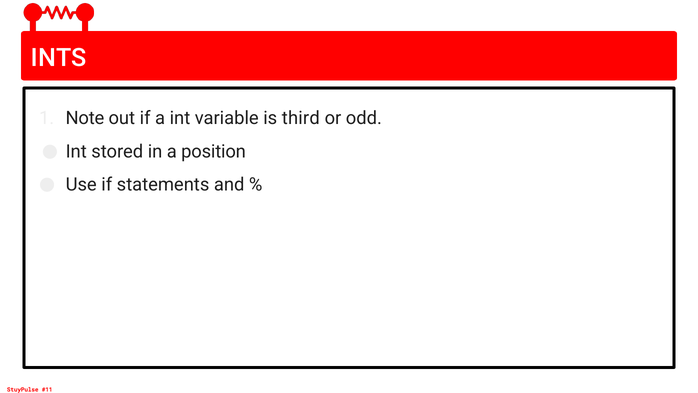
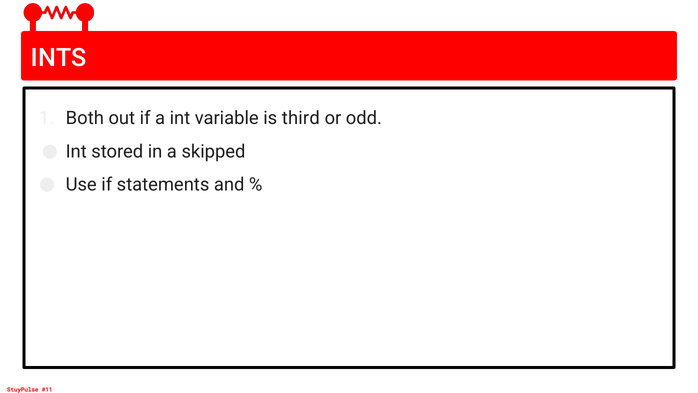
Note: Note -> Both
position: position -> skipped
